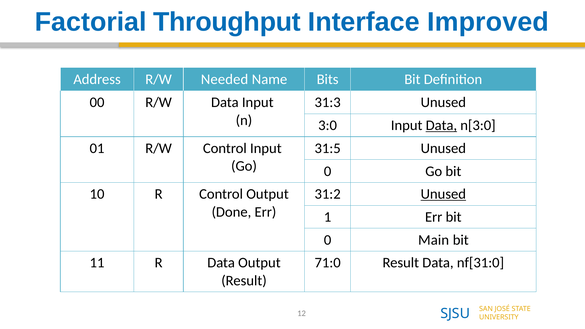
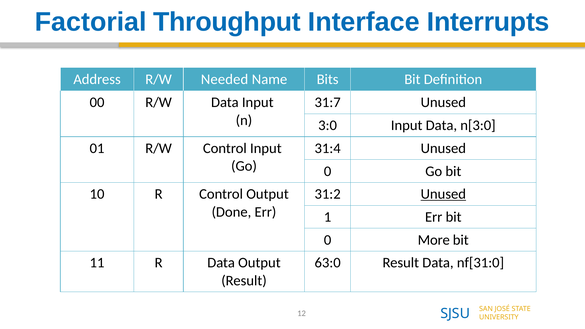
Improved: Improved -> Interrupts
31:3: 31:3 -> 31:7
Data at (441, 125) underline: present -> none
31:5: 31:5 -> 31:4
Main: Main -> More
71:0: 71:0 -> 63:0
